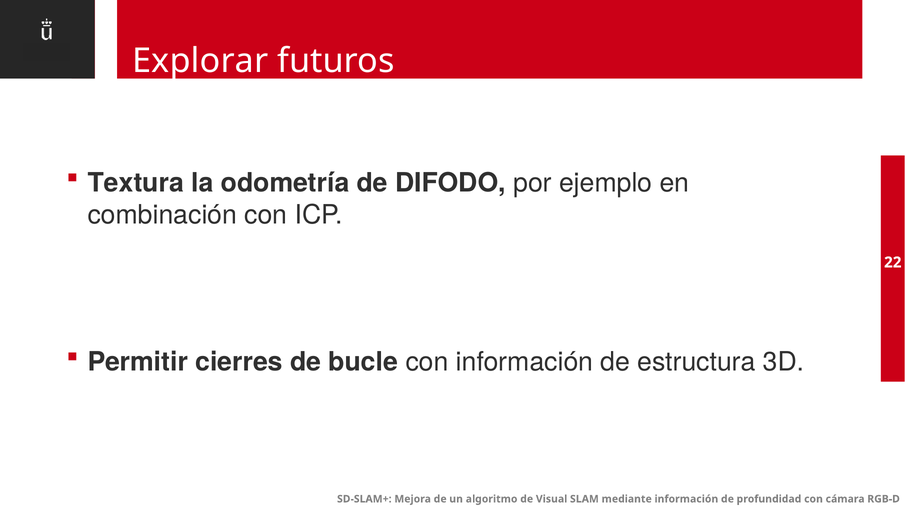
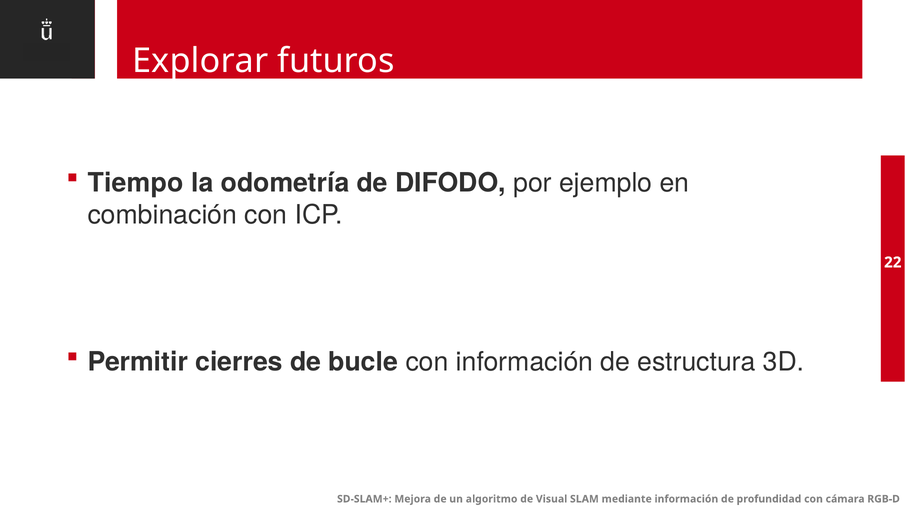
Textura: Textura -> Tiempo
